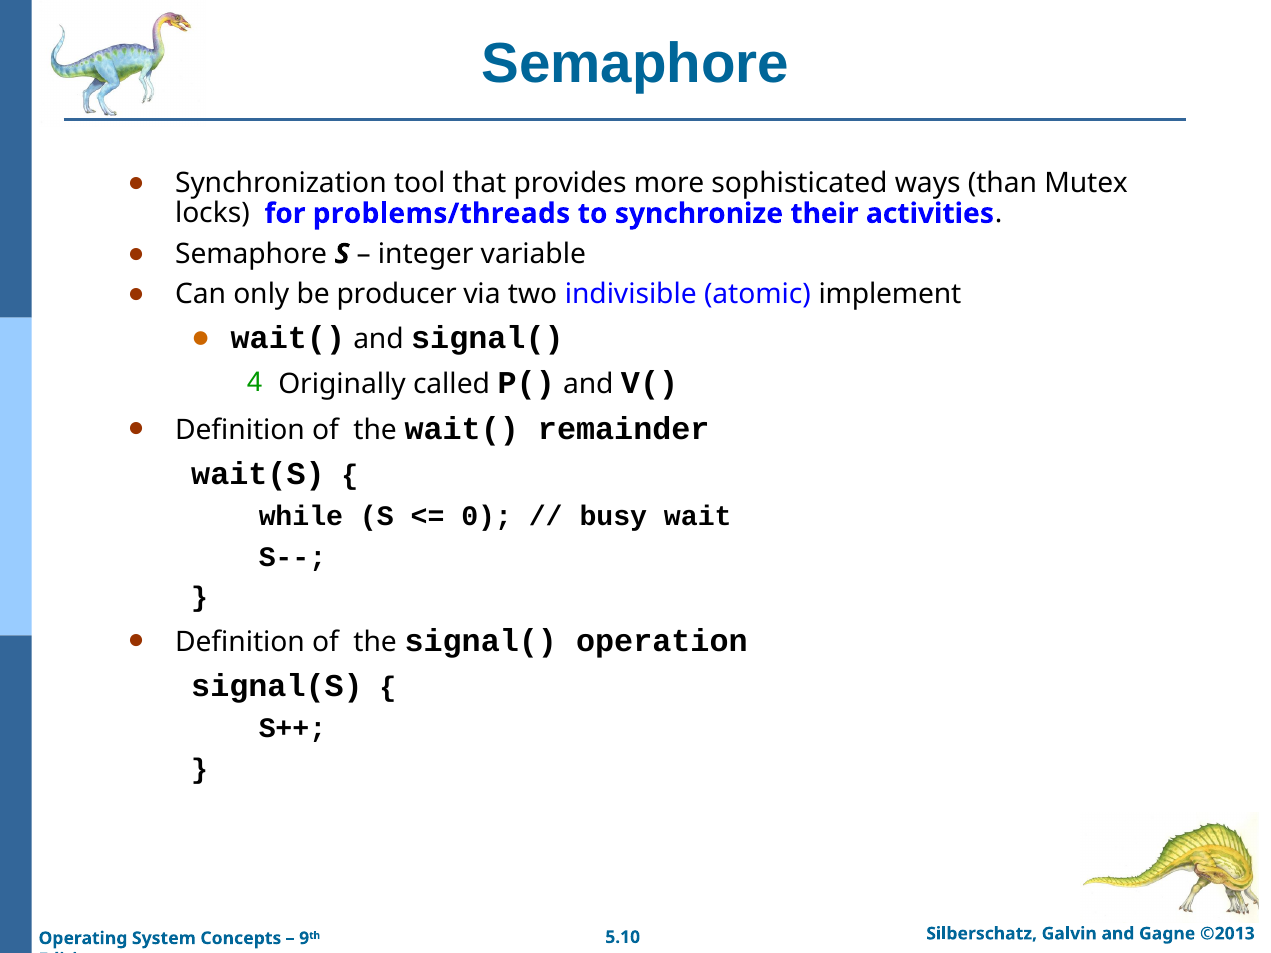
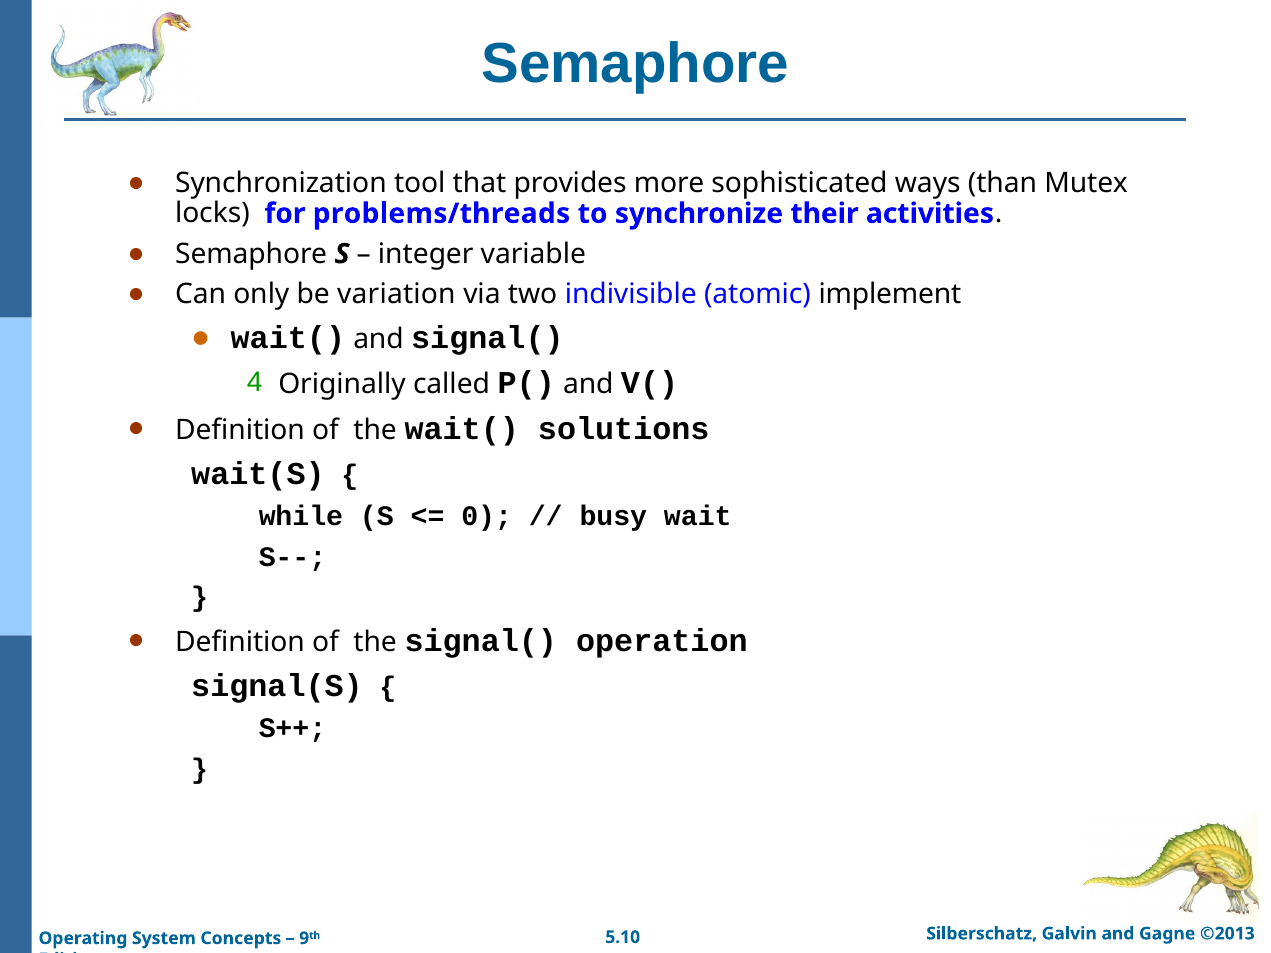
producer: producer -> variation
remainder: remainder -> solutions
